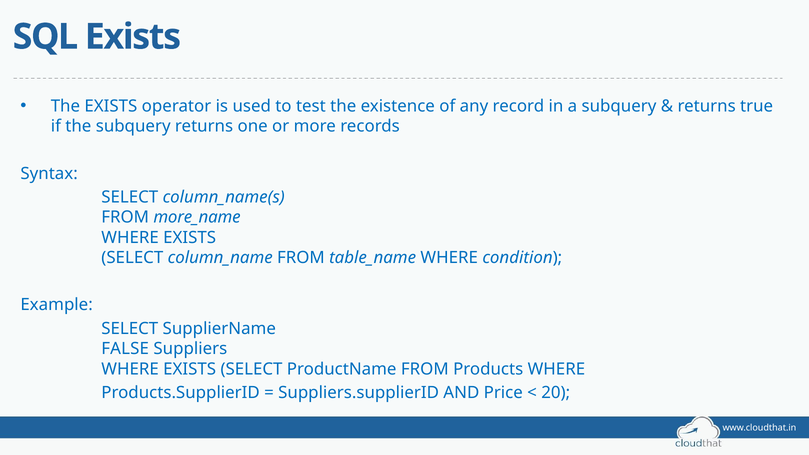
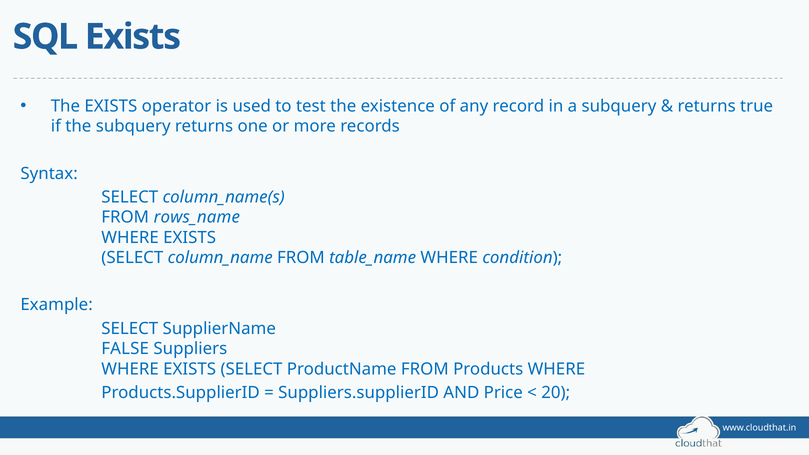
more_name: more_name -> rows_name
